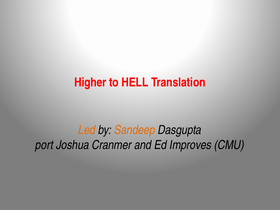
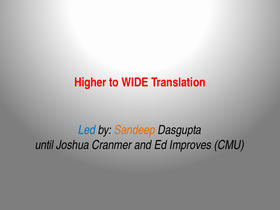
HELL: HELL -> WIDE
Led colour: orange -> blue
port: port -> until
